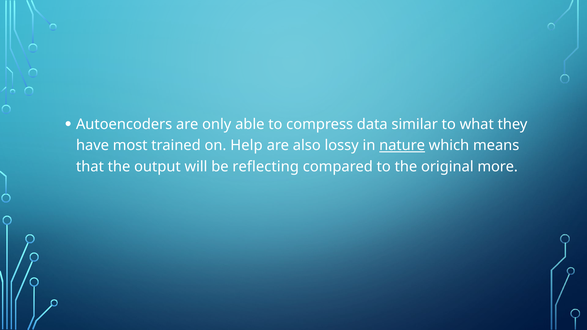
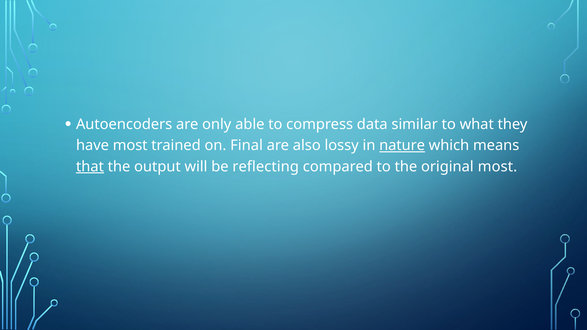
Help: Help -> Final
that underline: none -> present
original more: more -> most
